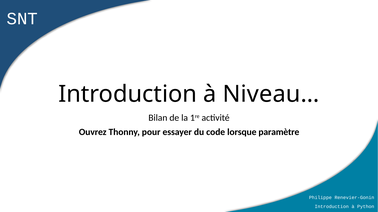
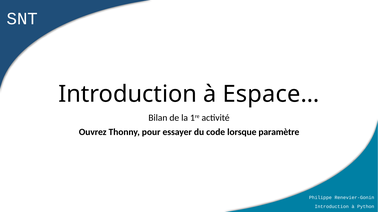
Niveau…: Niveau… -> Espace…
